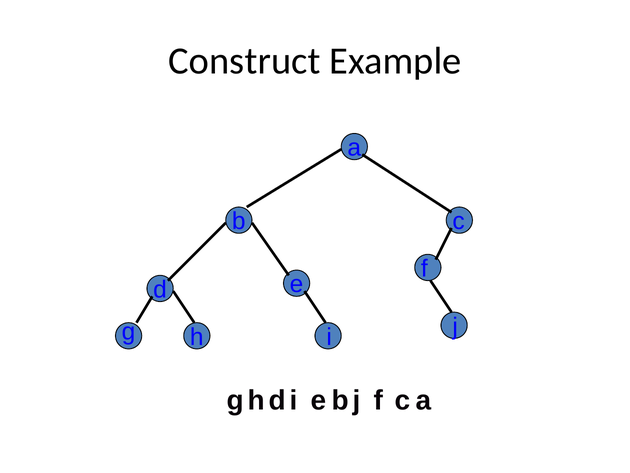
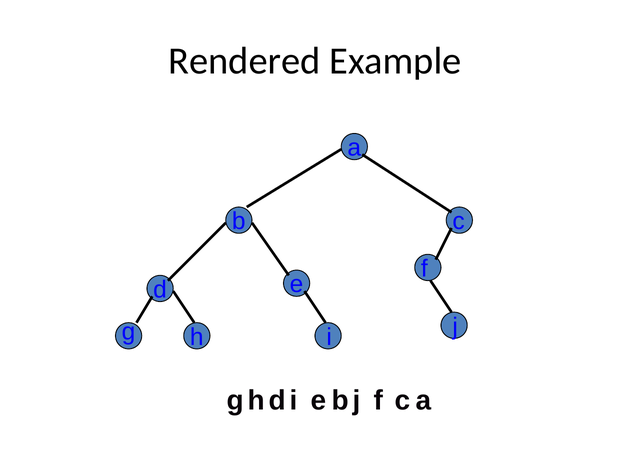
Construct: Construct -> Rendered
